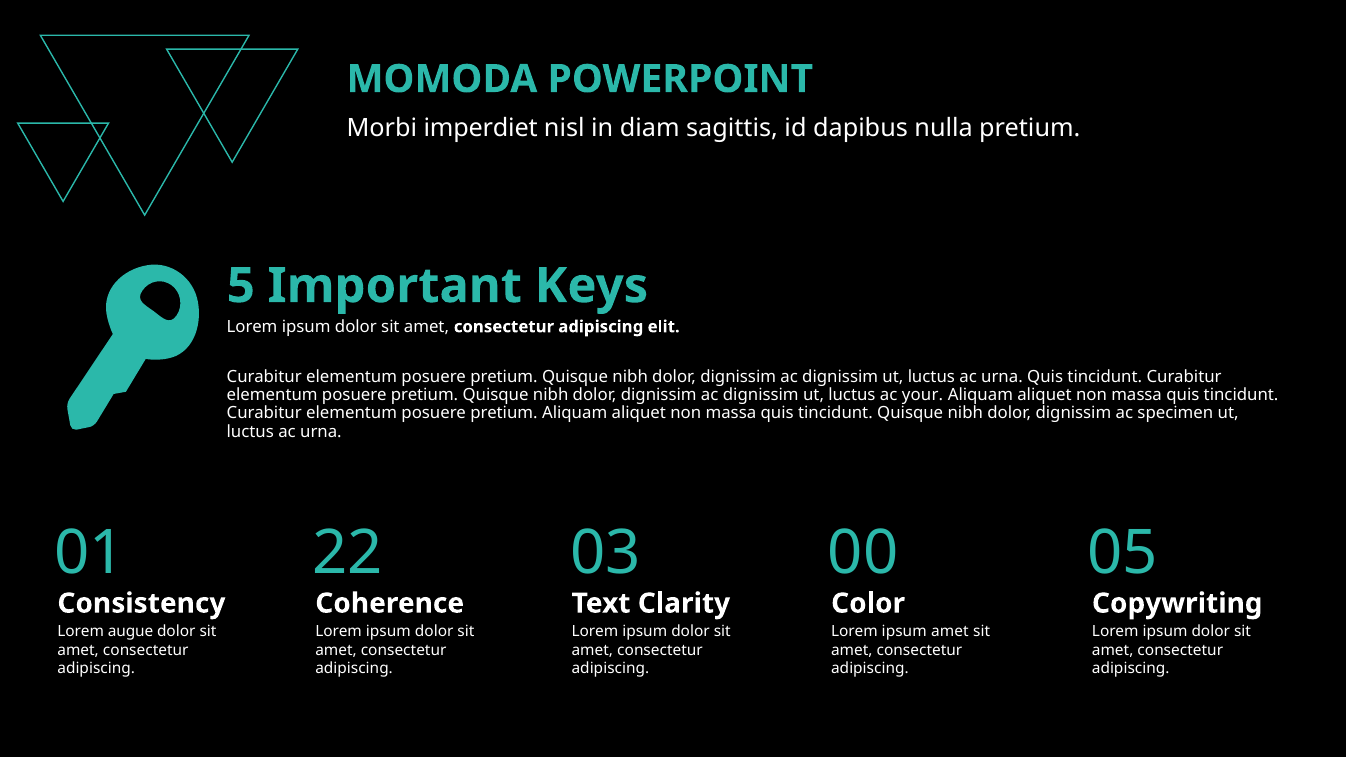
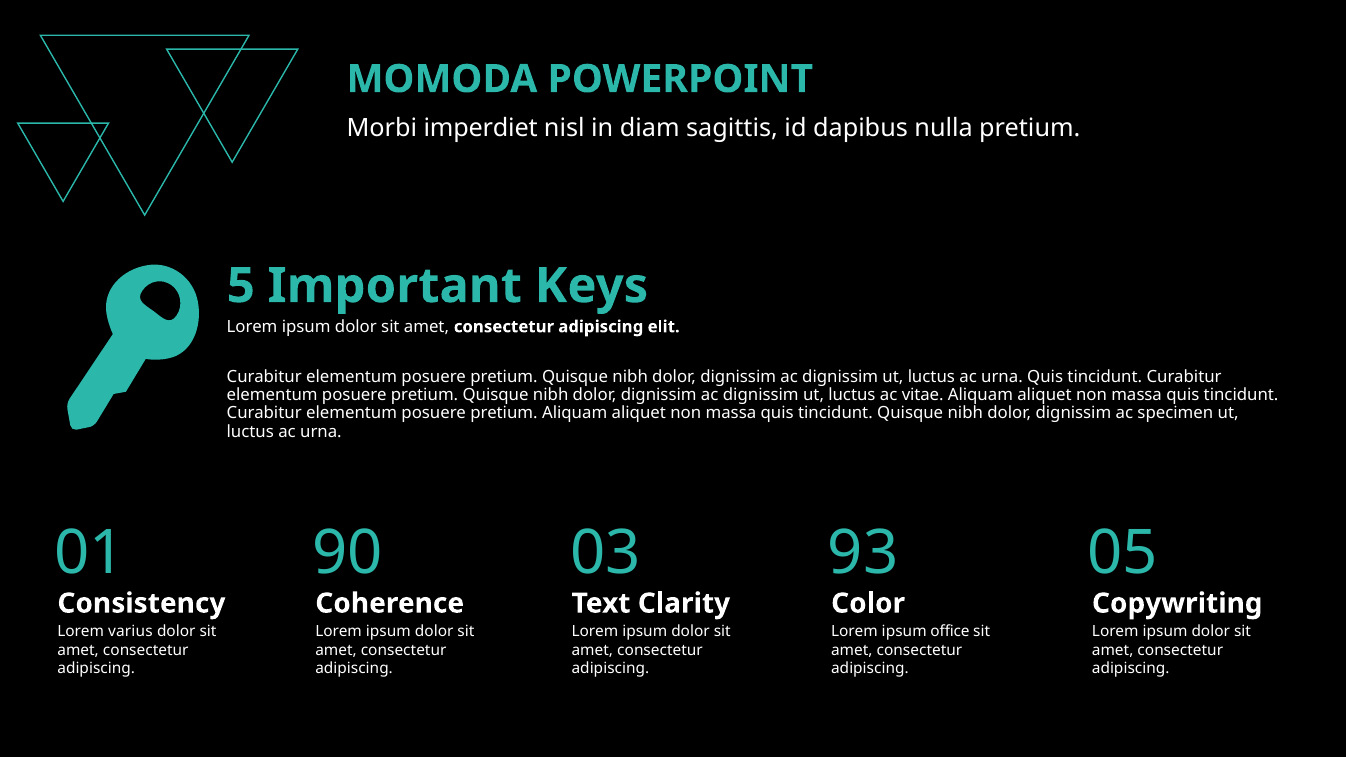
your: your -> vitae
22: 22 -> 90
00: 00 -> 93
augue: augue -> varius
ipsum amet: amet -> office
